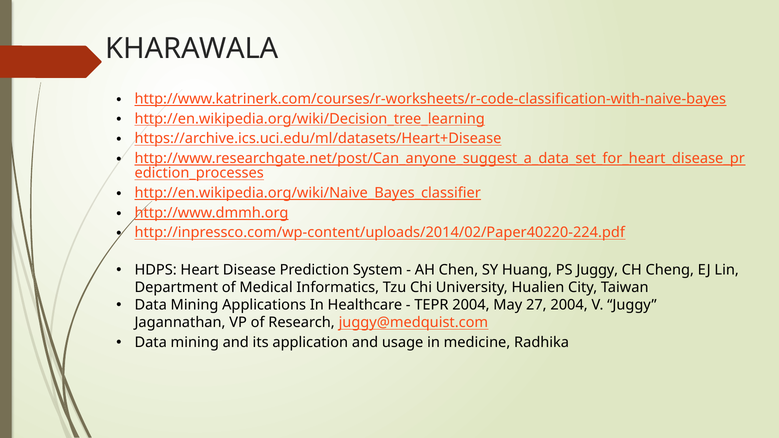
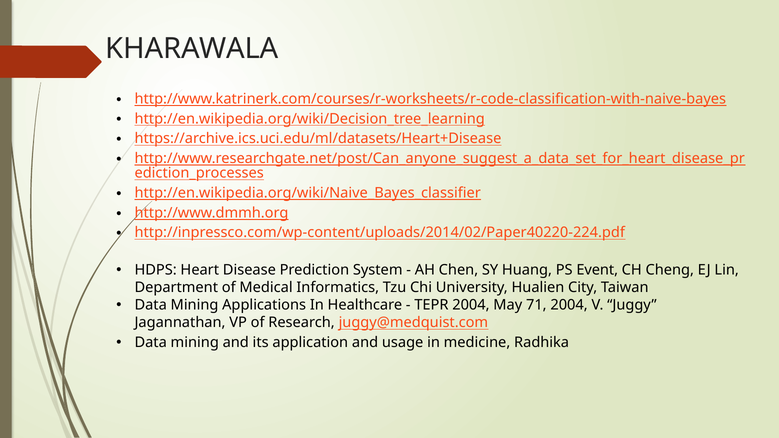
PS Juggy: Juggy -> Event
27: 27 -> 71
